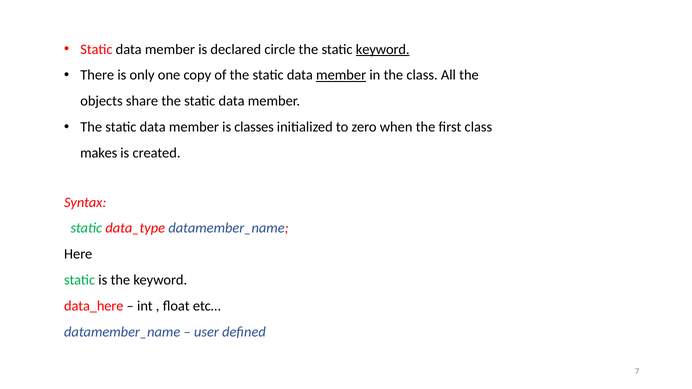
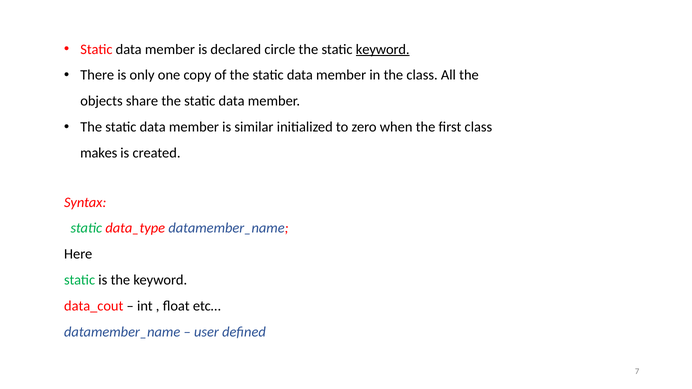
member at (341, 75) underline: present -> none
classes: classes -> similar
data_here: data_here -> data_cout
